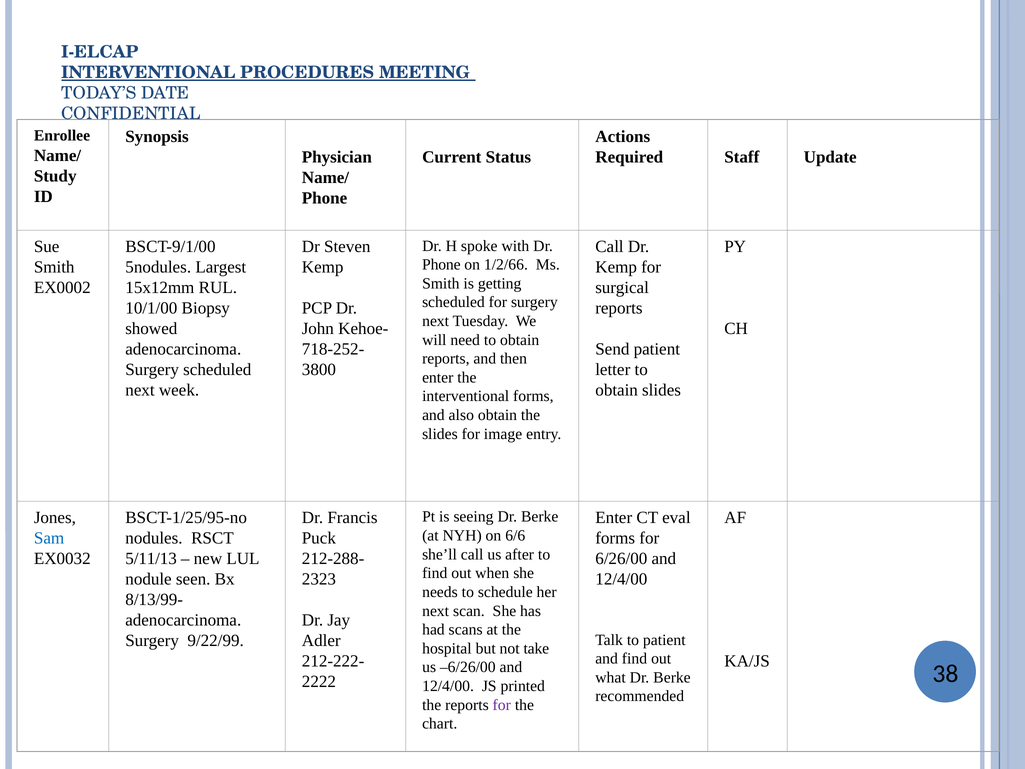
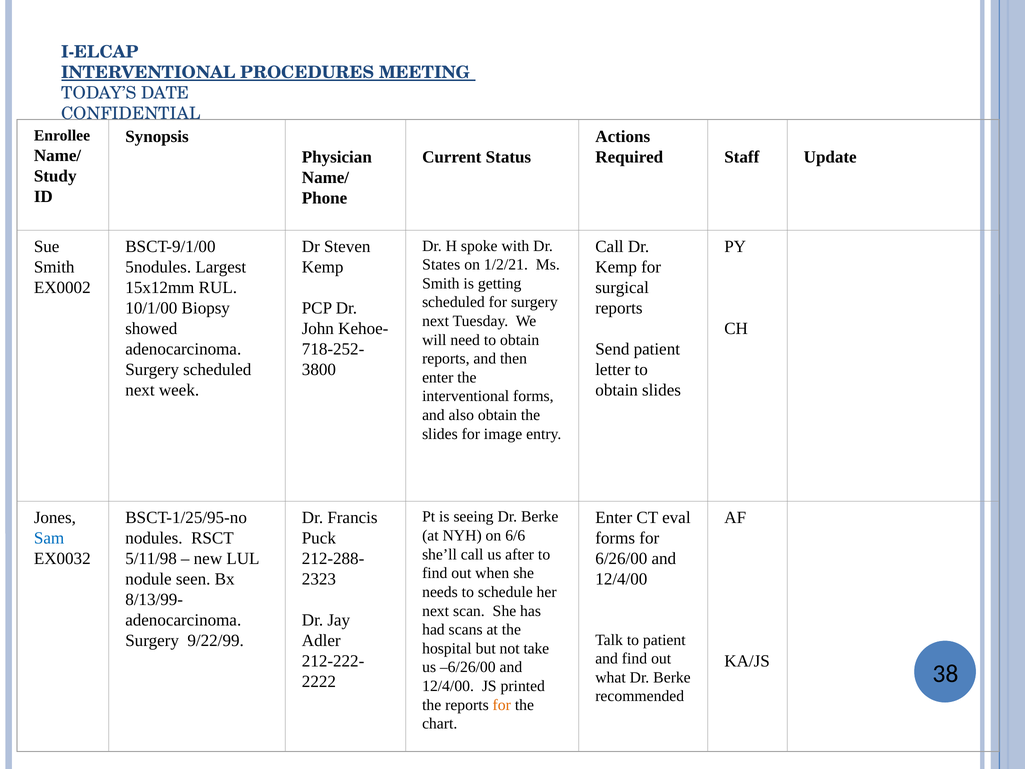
Phone at (441, 265): Phone -> States
1/2/66: 1/2/66 -> 1/2/21
5/11/13: 5/11/13 -> 5/11/98
for at (502, 705) colour: purple -> orange
